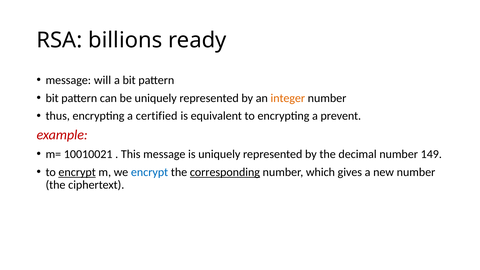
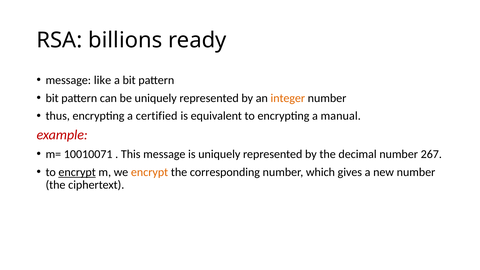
will: will -> like
prevent: prevent -> manual
10010021: 10010021 -> 10010071
149: 149 -> 267
encrypt at (150, 172) colour: blue -> orange
corresponding underline: present -> none
